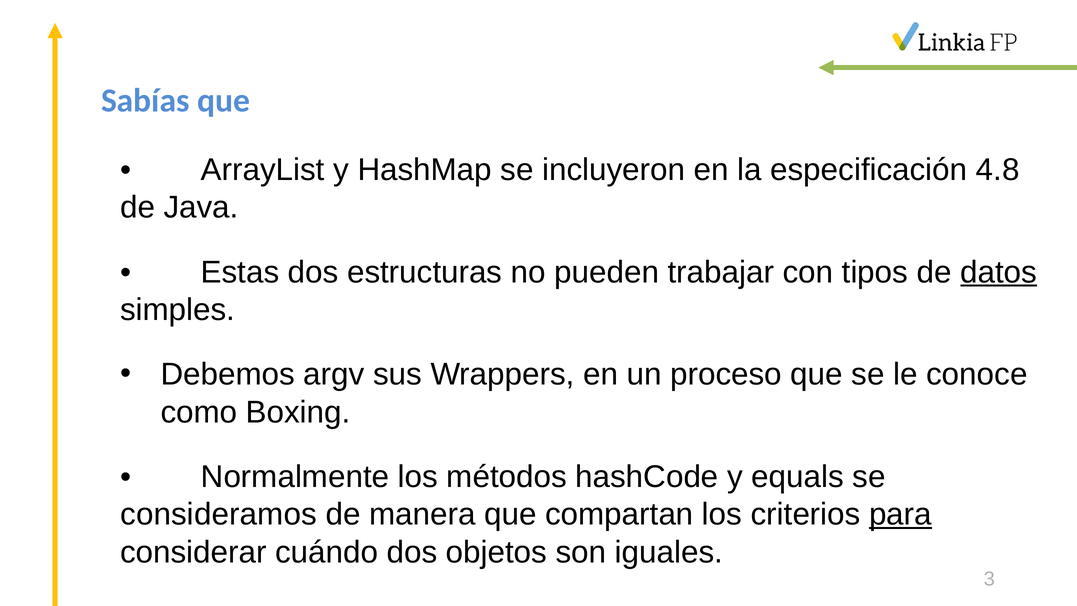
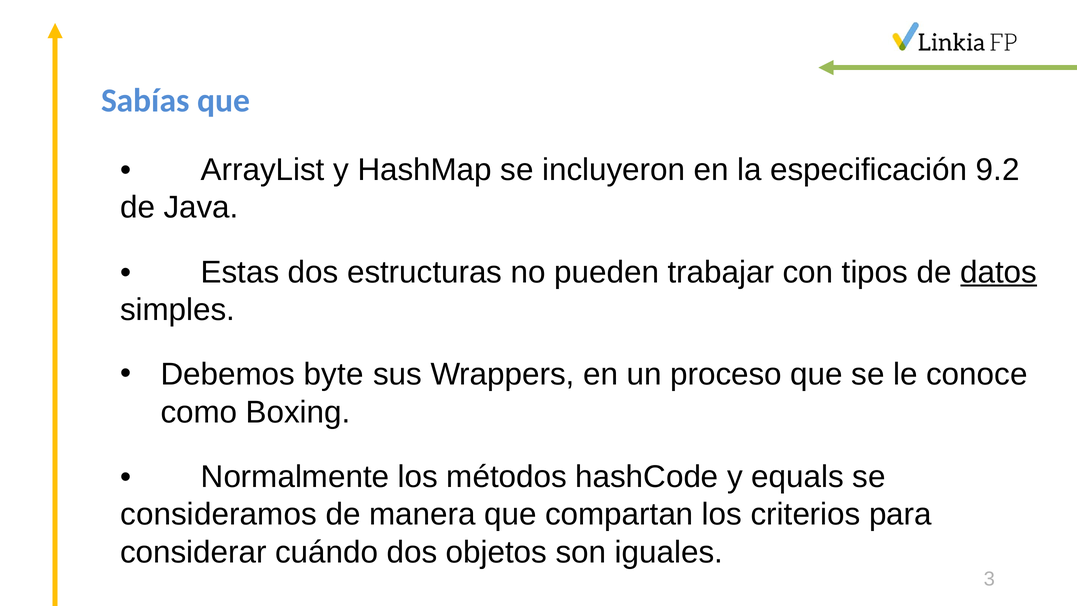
4.8: 4.8 -> 9.2
argv: argv -> byte
para underline: present -> none
